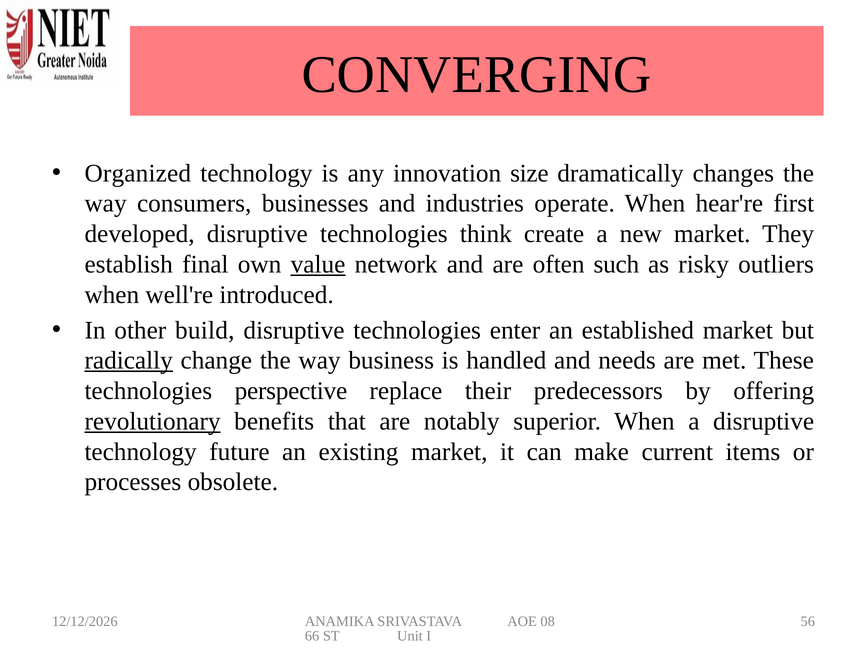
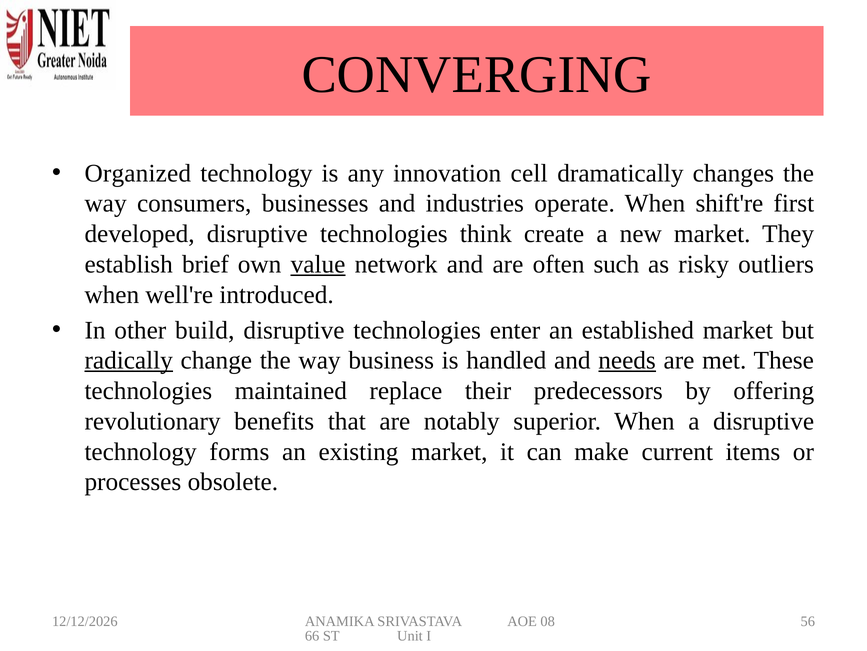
size: size -> cell
hear're: hear're -> shift're
final: final -> brief
needs underline: none -> present
perspective: perspective -> maintained
revolutionary underline: present -> none
future: future -> forms
